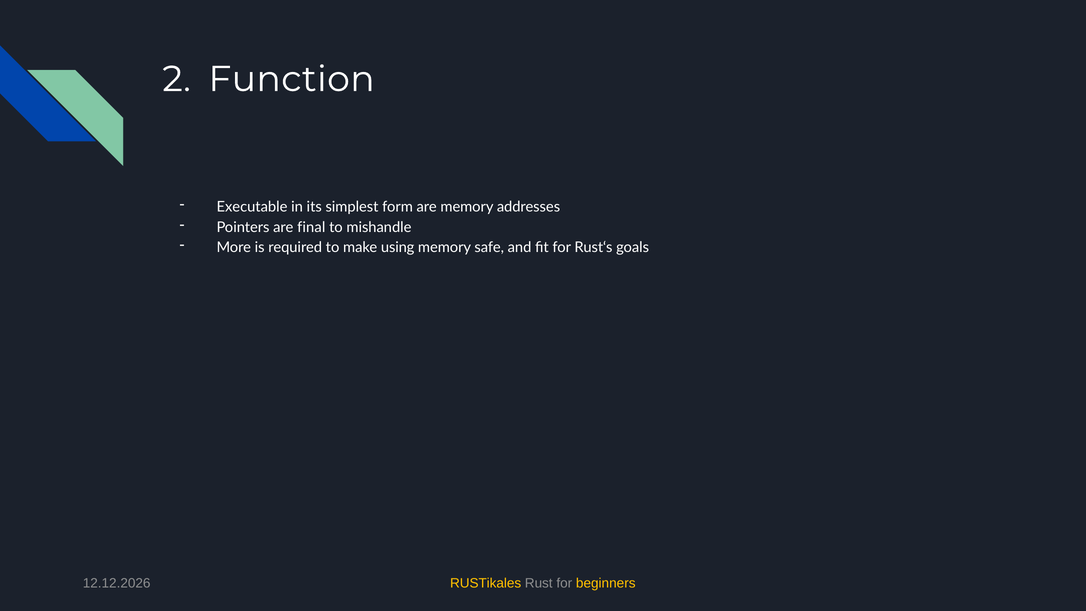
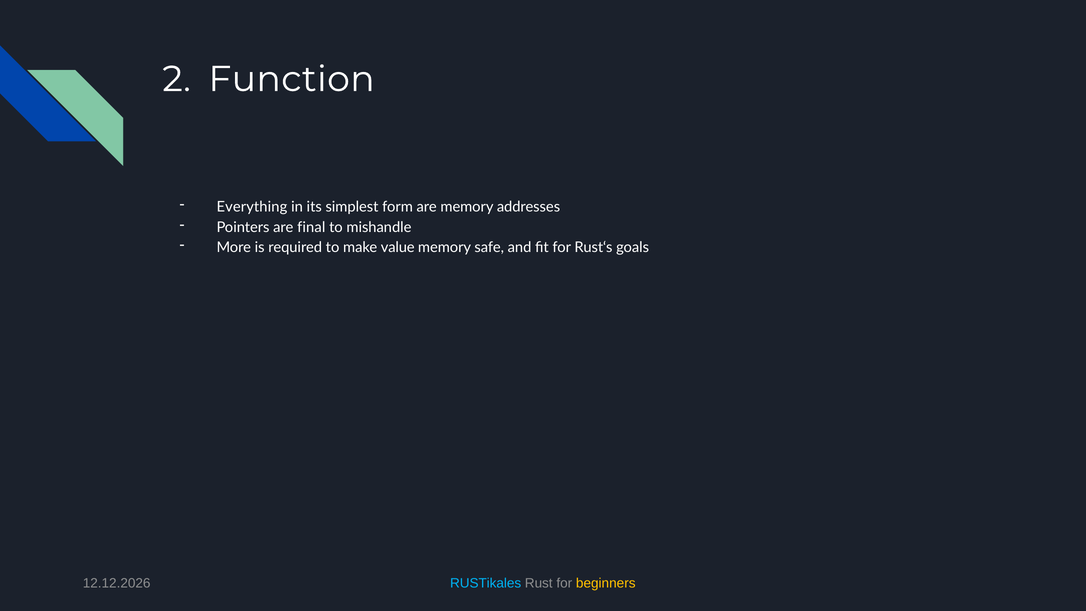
Executable: Executable -> Everything
using: using -> value
RUSTikales colour: yellow -> light blue
